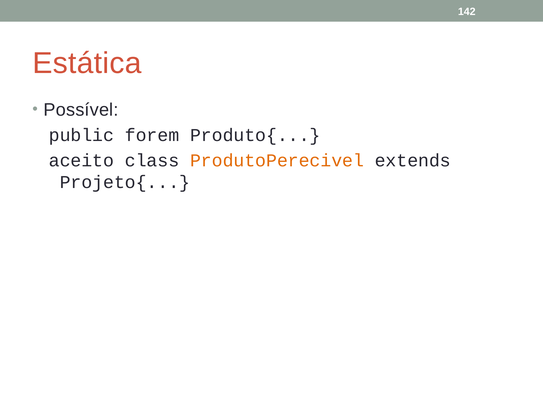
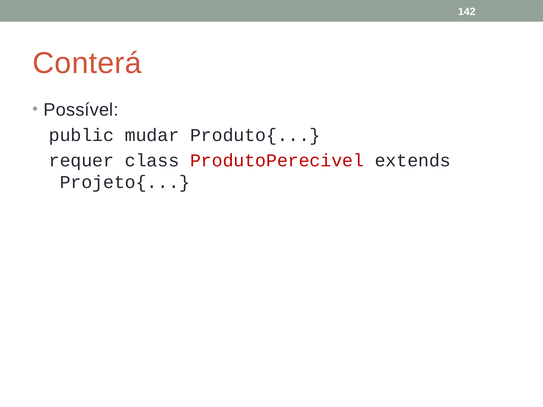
Estática: Estática -> Conterá
forem: forem -> mudar
aceito: aceito -> requer
ProdutoPerecivel colour: orange -> red
